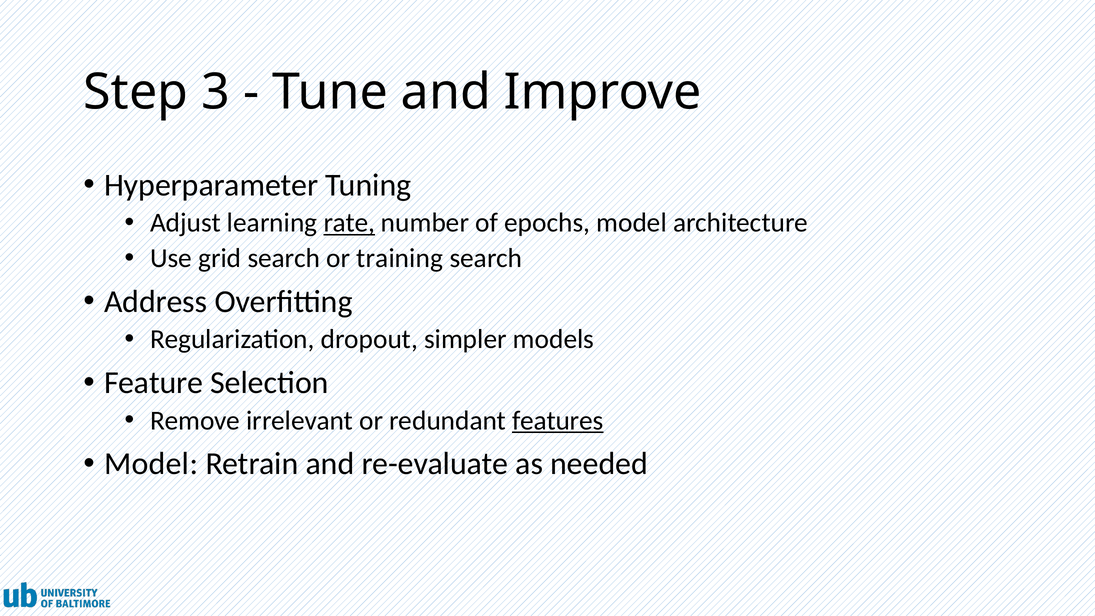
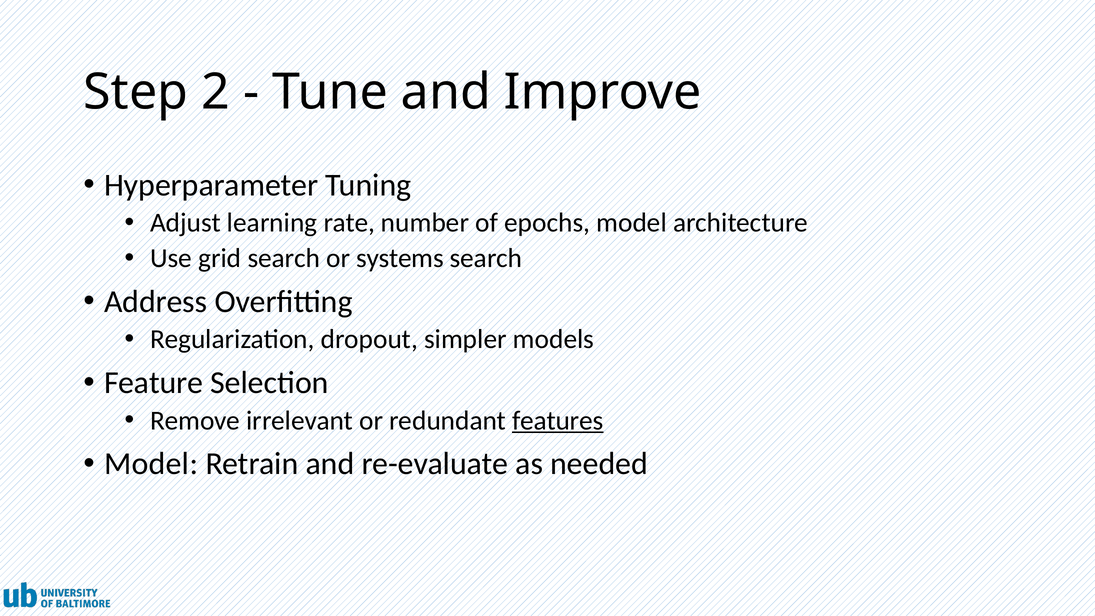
3: 3 -> 2
rate underline: present -> none
training: training -> systems
